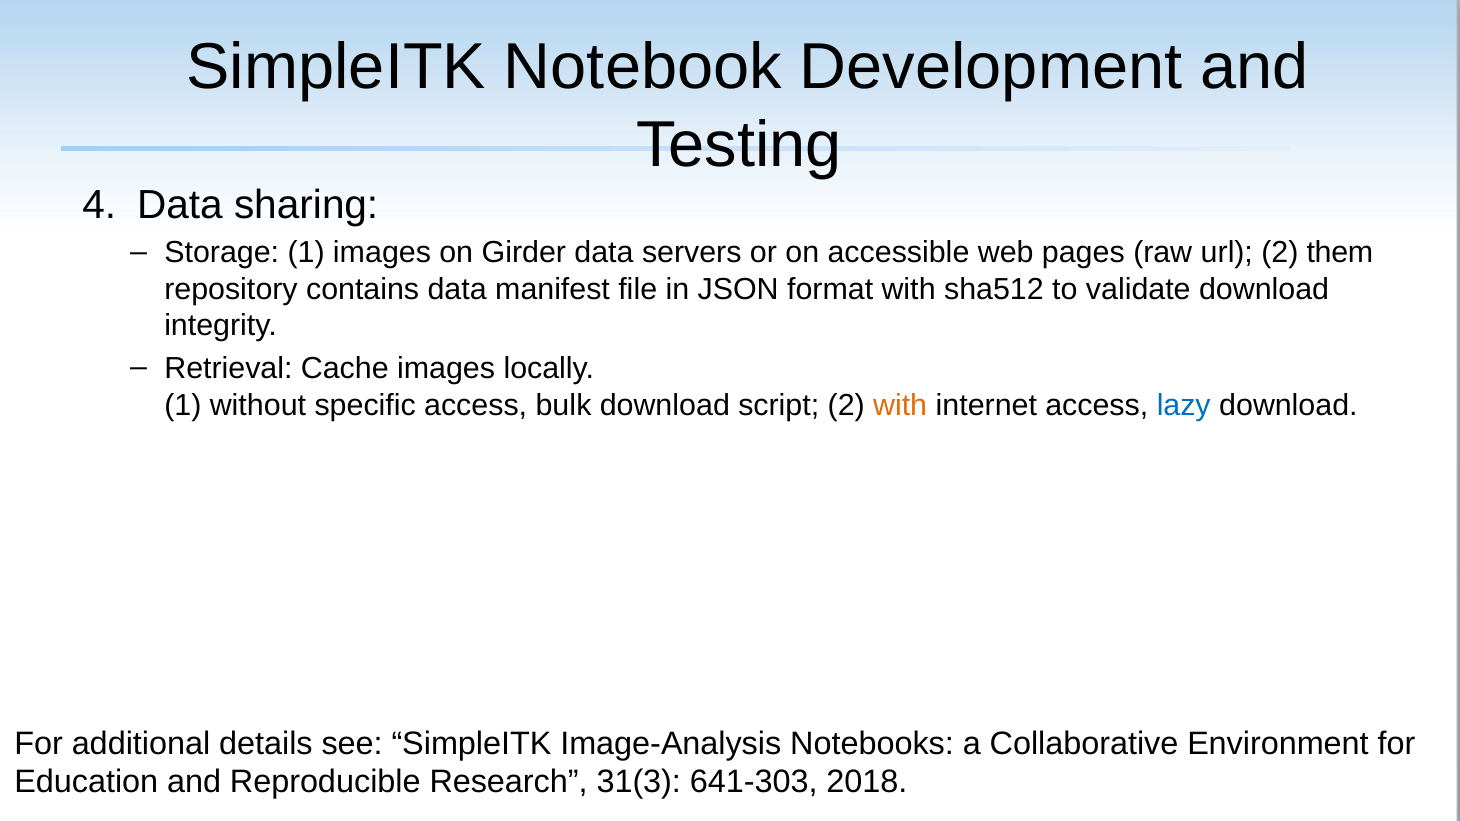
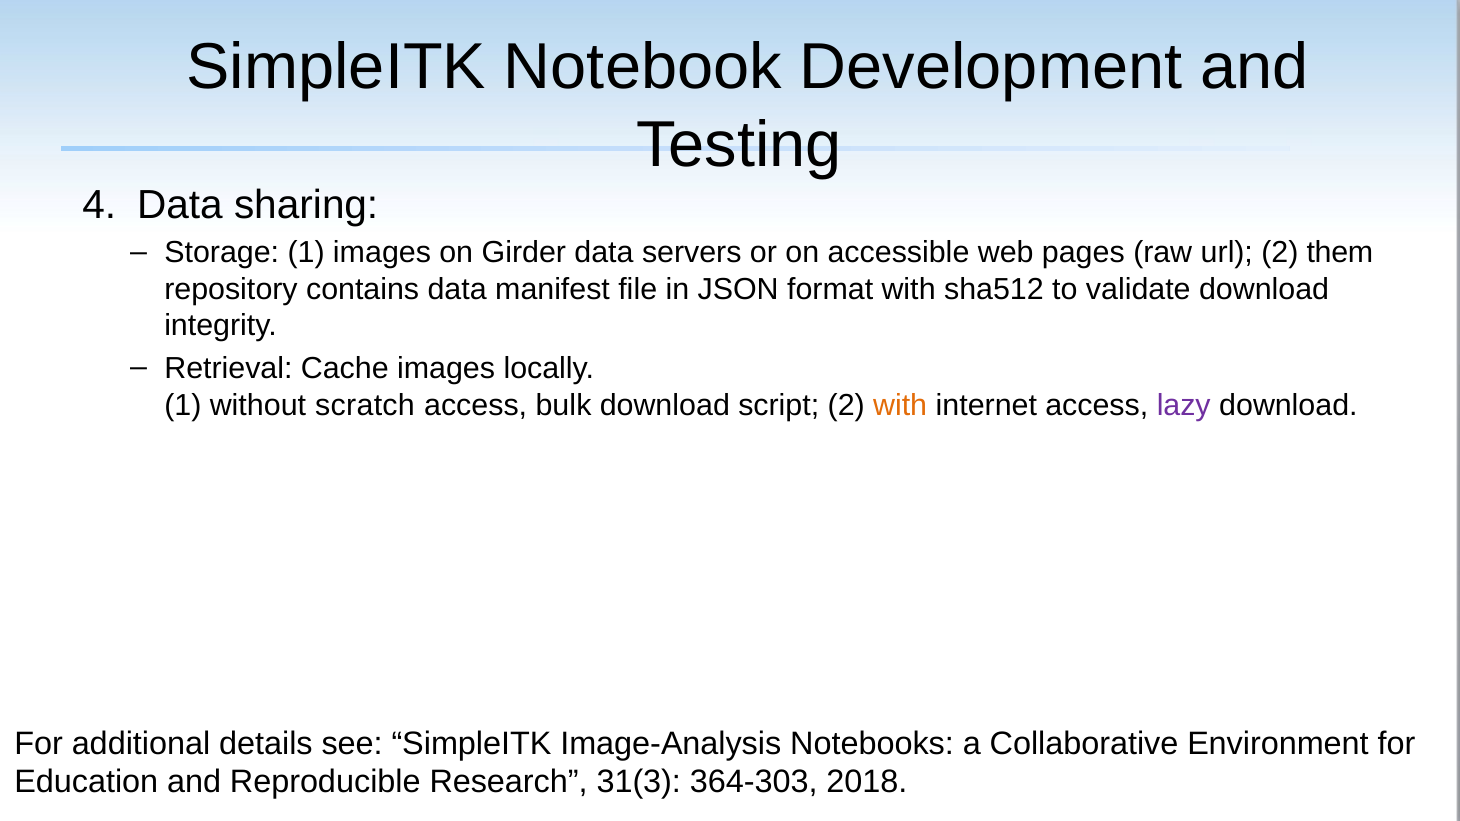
specific: specific -> scratch
lazy colour: blue -> purple
641-303: 641-303 -> 364-303
